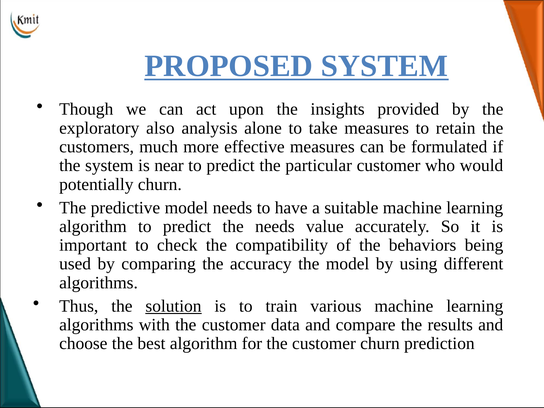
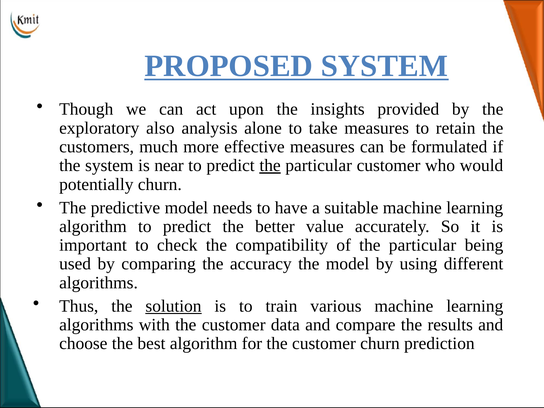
the at (270, 166) underline: none -> present
the needs: needs -> better
of the behaviors: behaviors -> particular
